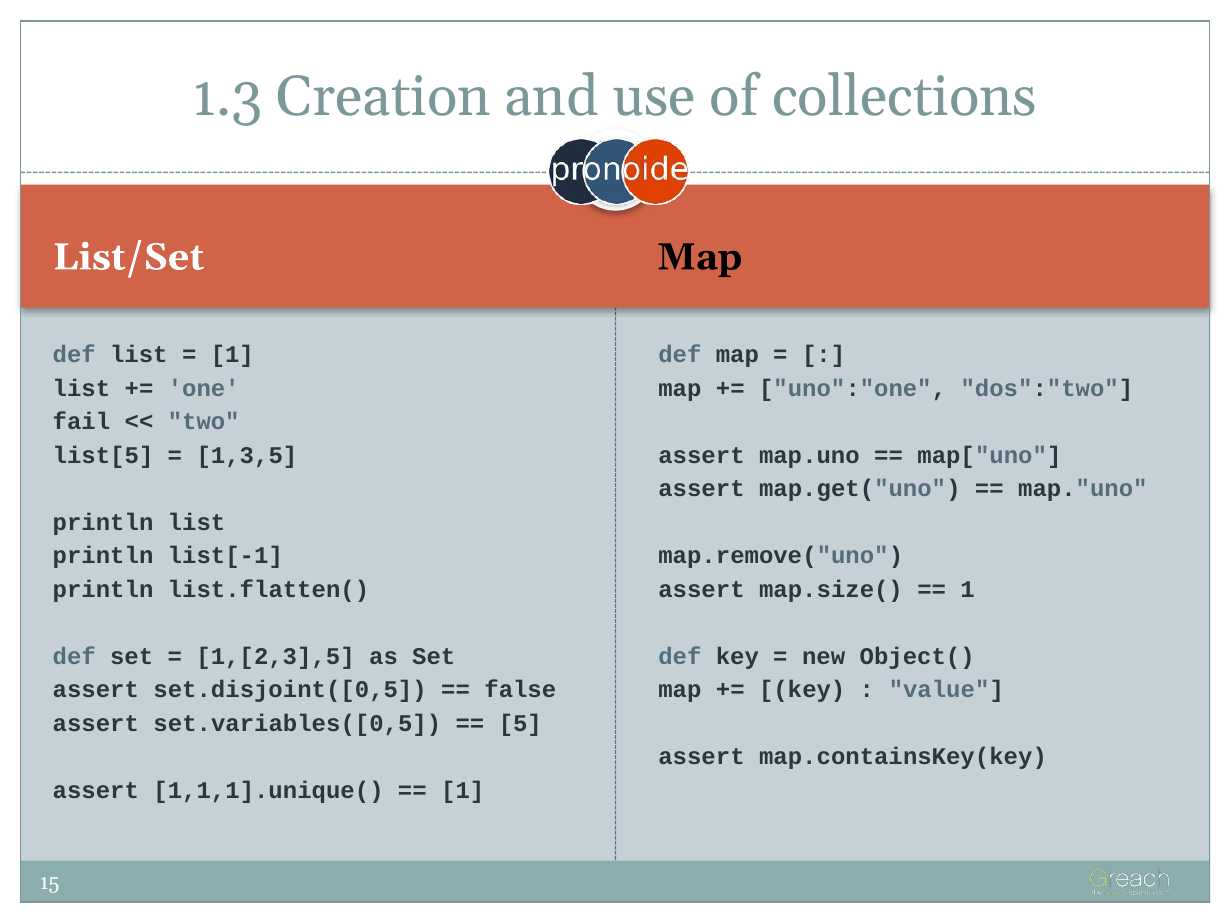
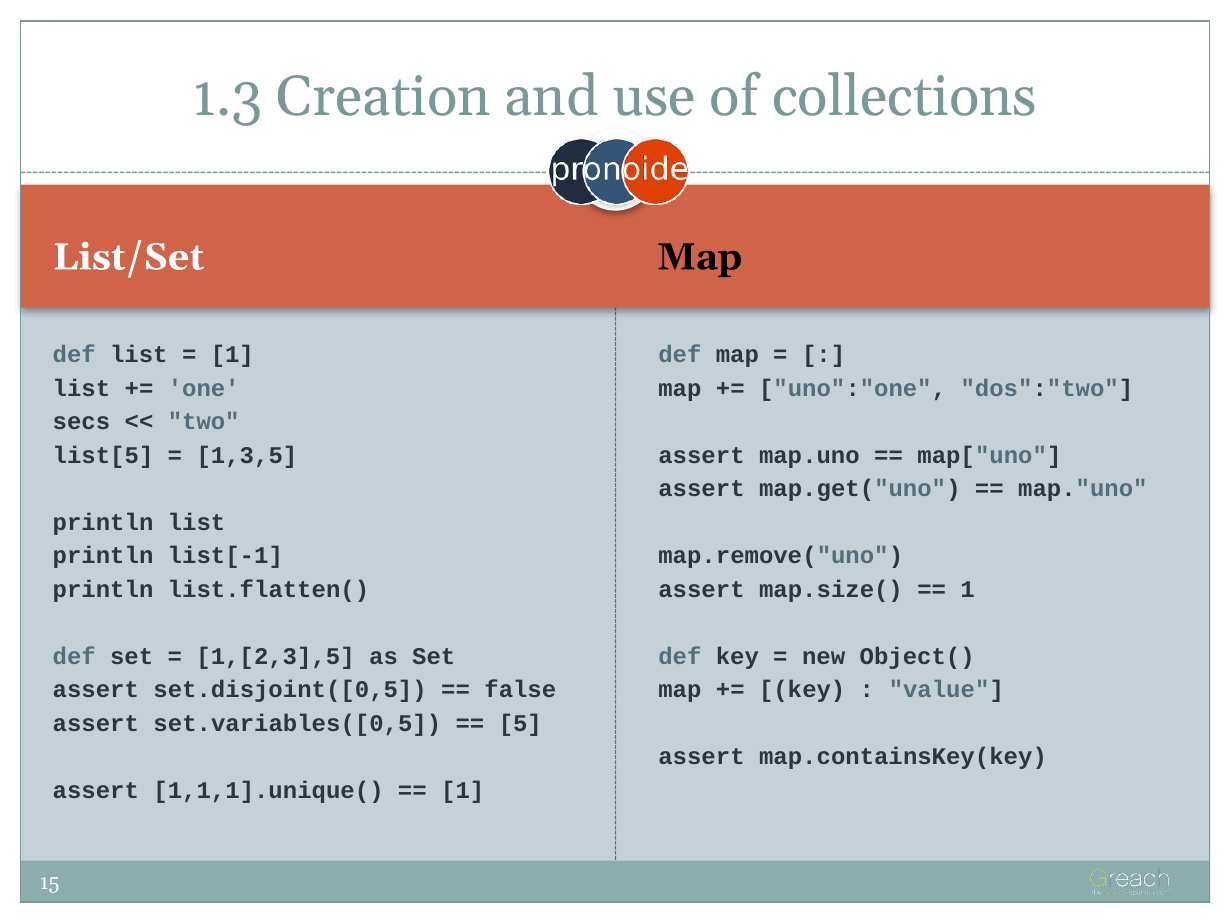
fail: fail -> secs
